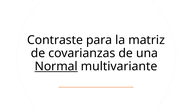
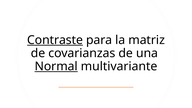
Contraste underline: none -> present
